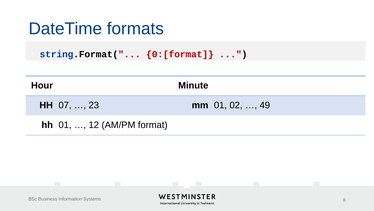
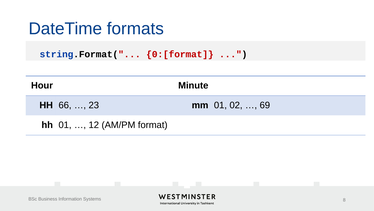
07: 07 -> 66
49: 49 -> 69
